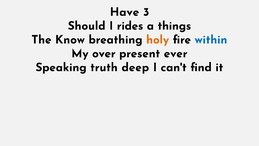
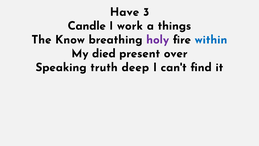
Should: Should -> Candle
rides: rides -> work
holy colour: orange -> purple
over: over -> died
ever: ever -> over
